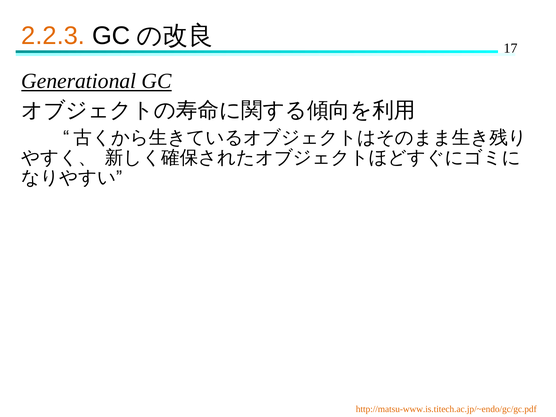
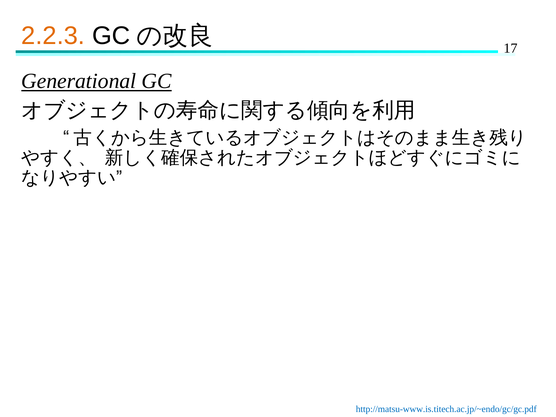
http://matsu-www.is.titech.ac.jp/~endo/gc/gc.pdf colour: orange -> blue
